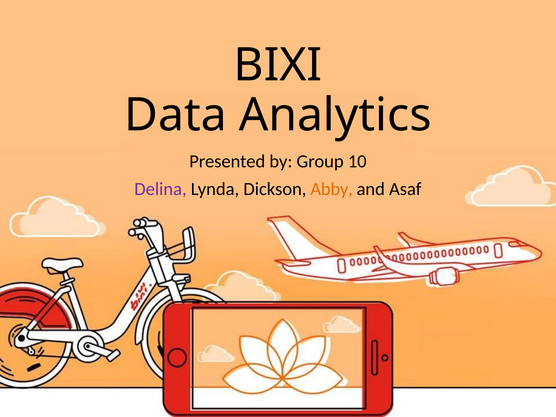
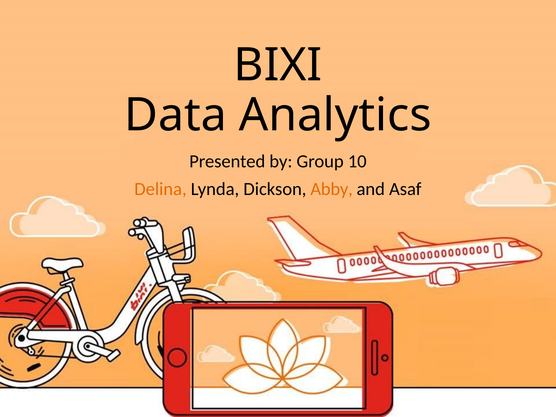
Delina colour: purple -> orange
